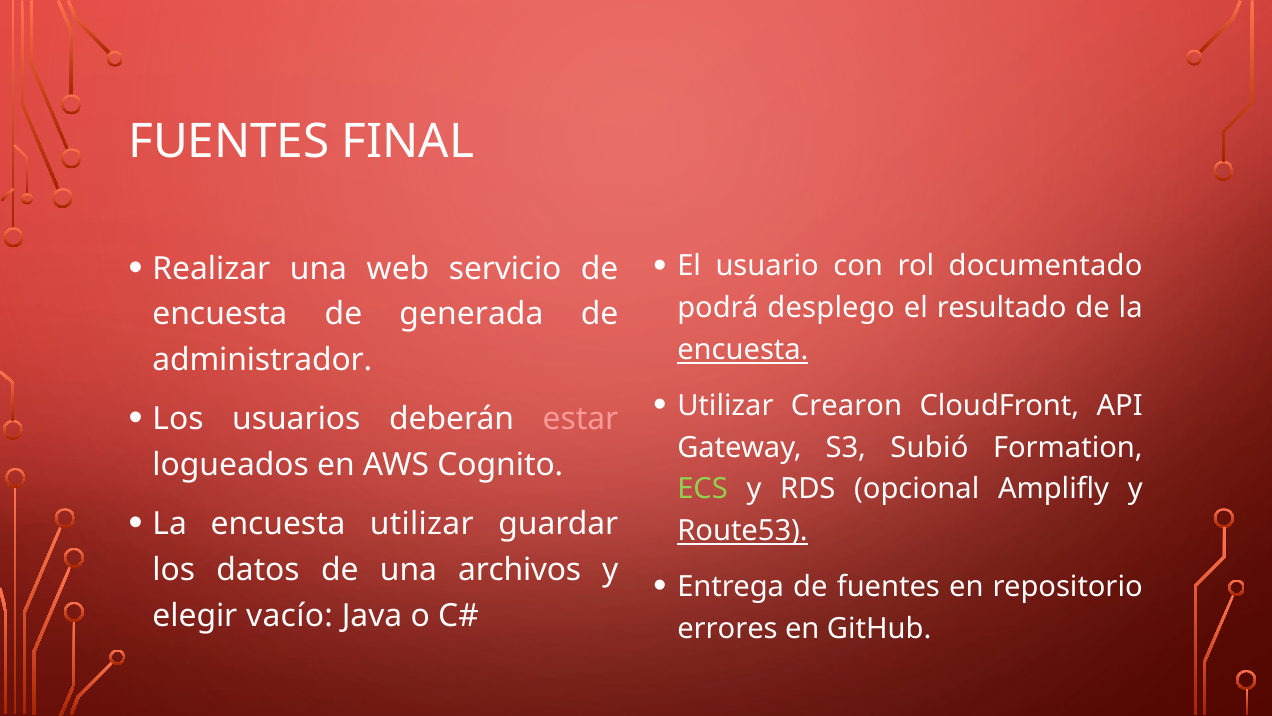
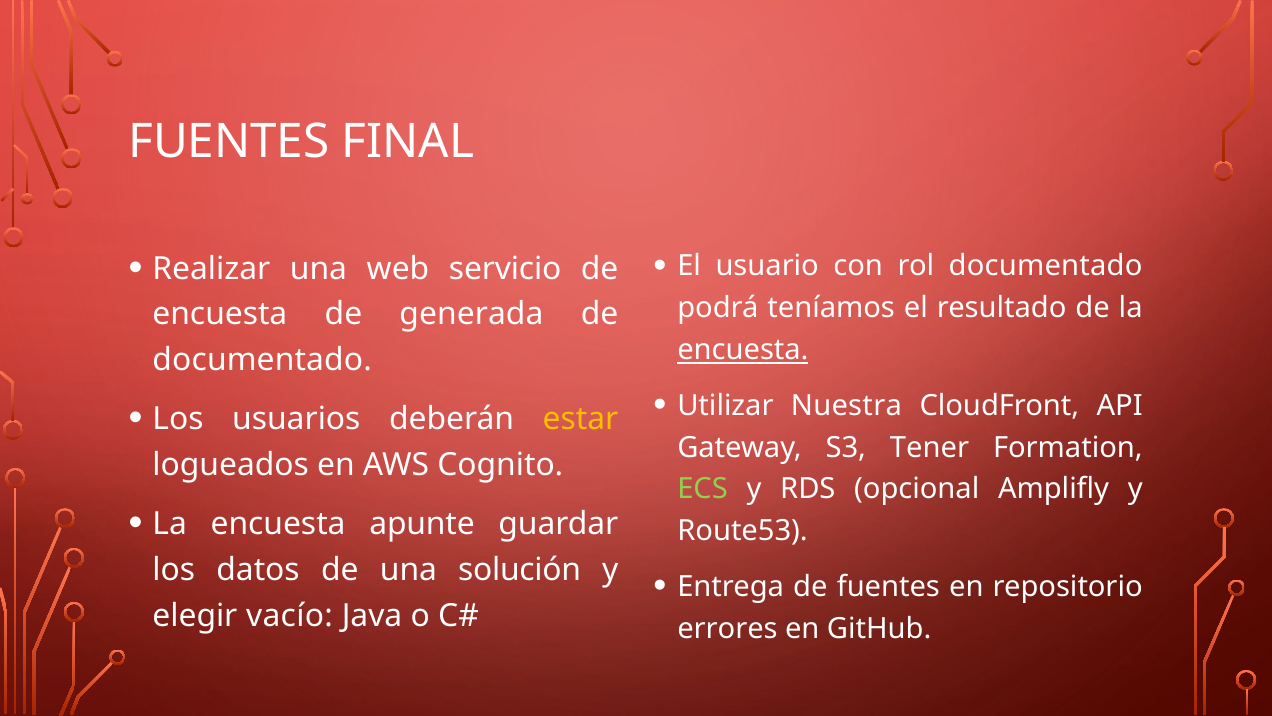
desplego: desplego -> teníamos
administrador at (262, 360): administrador -> documentado
Crearon: Crearon -> Nuestra
estar colour: pink -> yellow
Subió: Subió -> Tener
encuesta utilizar: utilizar -> apunte
Route53 underline: present -> none
archivos: archivos -> solución
